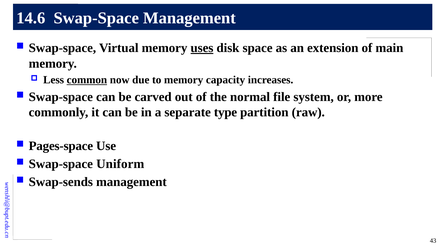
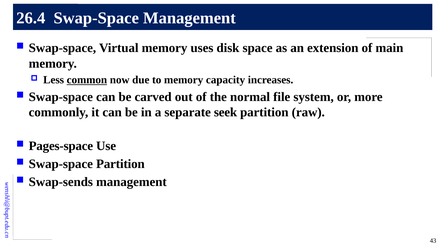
14.6: 14.6 -> 26.4
uses underline: present -> none
type: type -> seek
Swap-space Uniform: Uniform -> Partition
